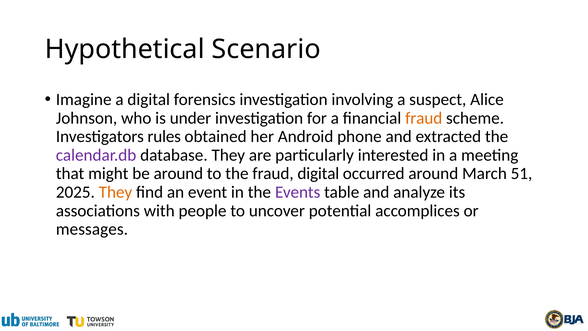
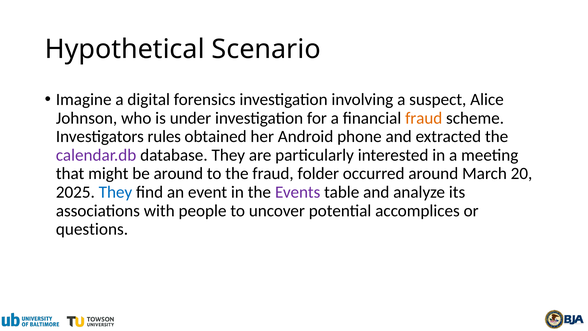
fraud digital: digital -> folder
51: 51 -> 20
They at (115, 192) colour: orange -> blue
messages: messages -> questions
